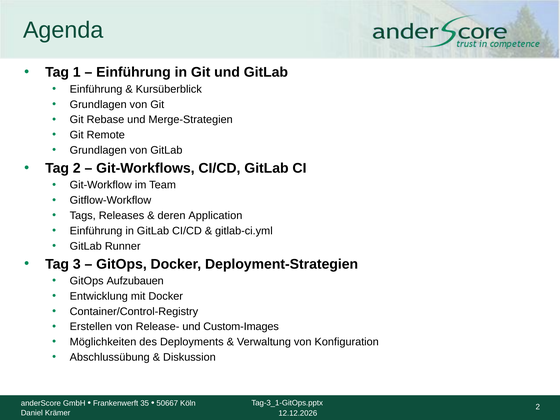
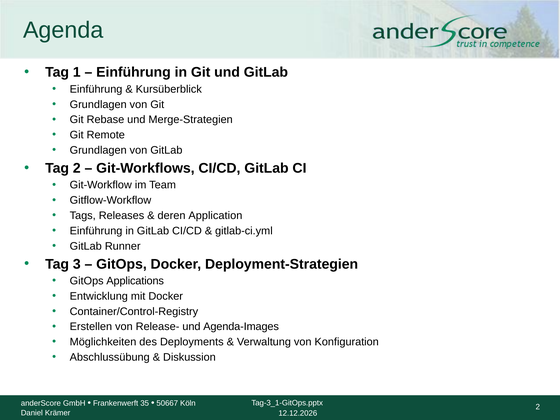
Aufzubauen: Aufzubauen -> Applications
Custom-Images: Custom-Images -> Agenda-Images
